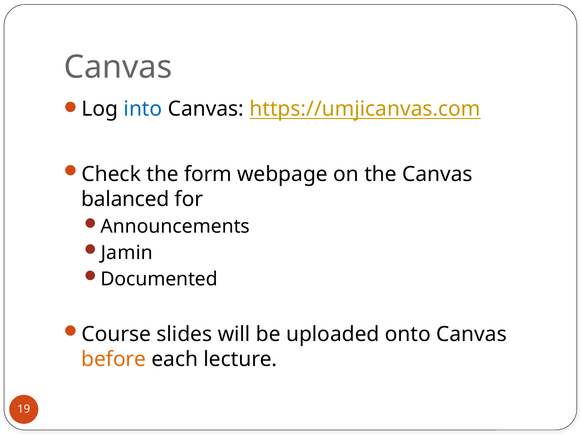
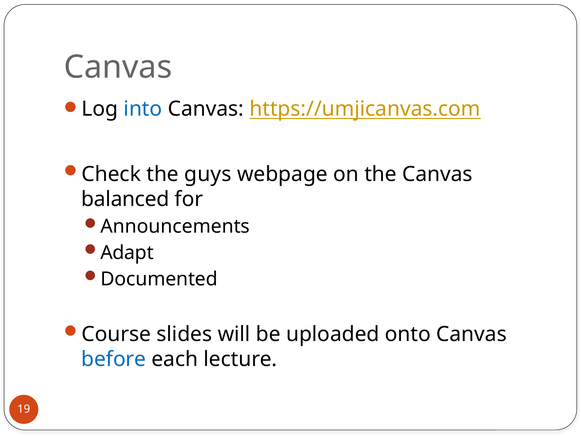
form: form -> guys
Jamin: Jamin -> Adapt
before colour: orange -> blue
